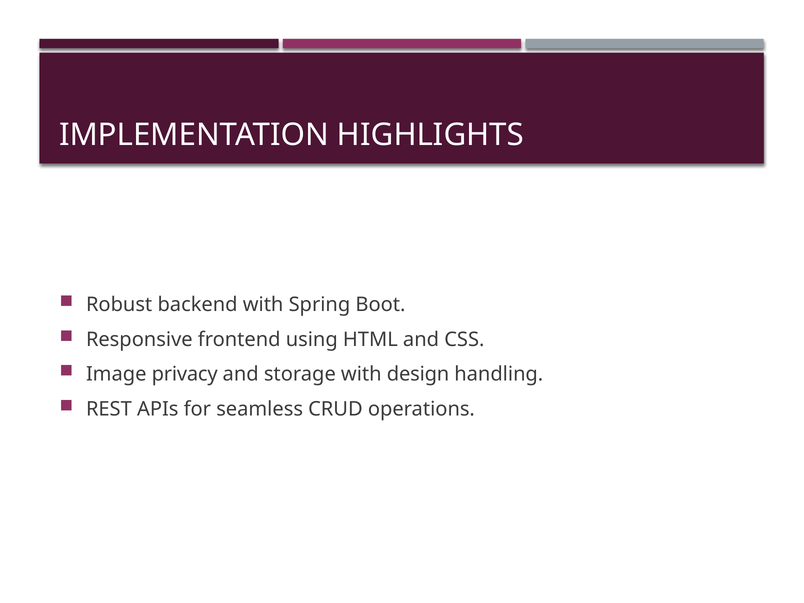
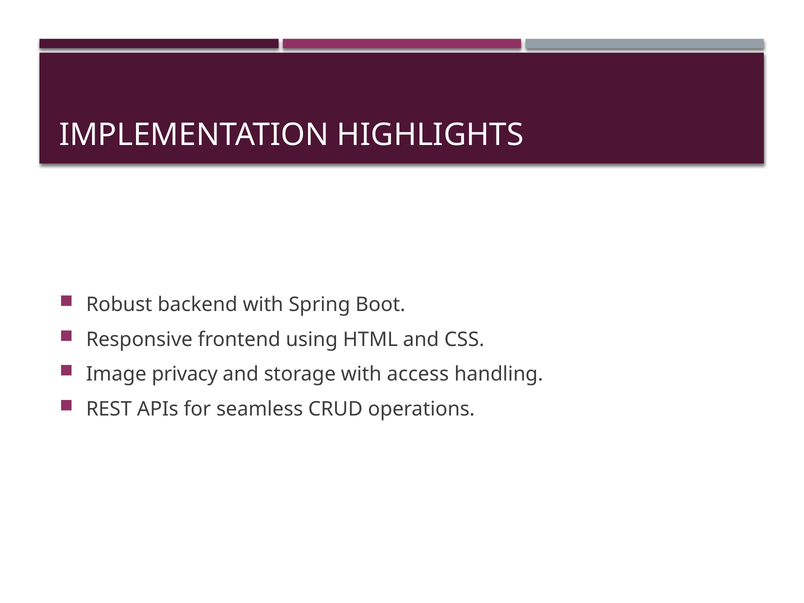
design: design -> access
